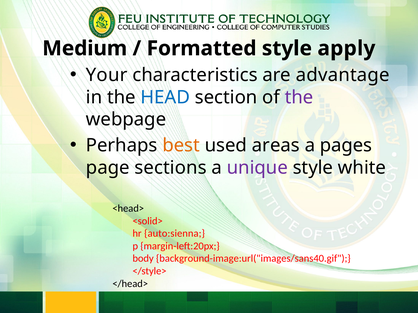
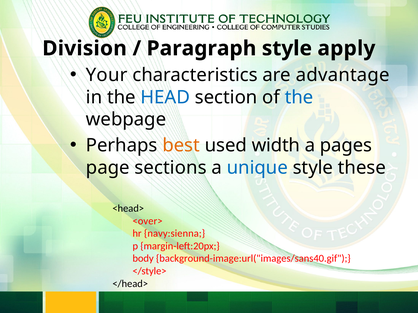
Medium: Medium -> Division
Formatted: Formatted -> Paragraph
the at (299, 97) colour: purple -> blue
areas: areas -> width
unique colour: purple -> blue
white: white -> these
<solid>: <solid> -> <over>
auto:sienna: auto:sienna -> navy:sienna
